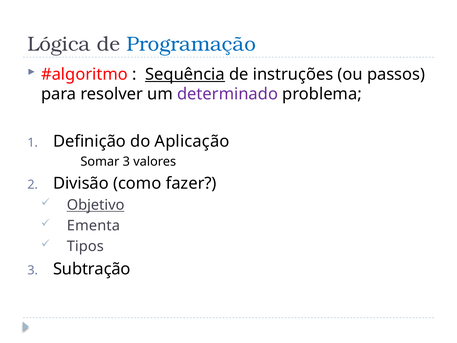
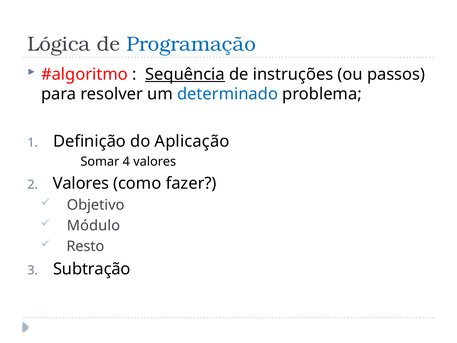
determinado colour: purple -> blue
Somar 3: 3 -> 4
2 Divisão: Divisão -> Valores
Objetivo underline: present -> none
Ementa: Ementa -> Módulo
Tipos: Tipos -> Resto
